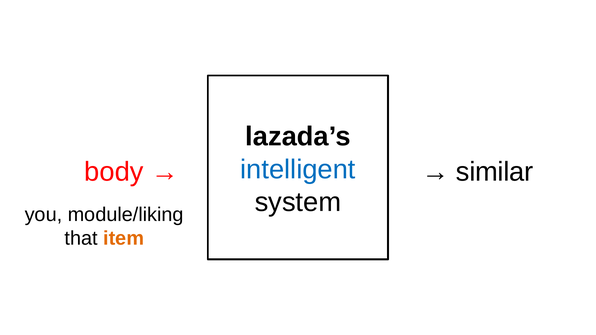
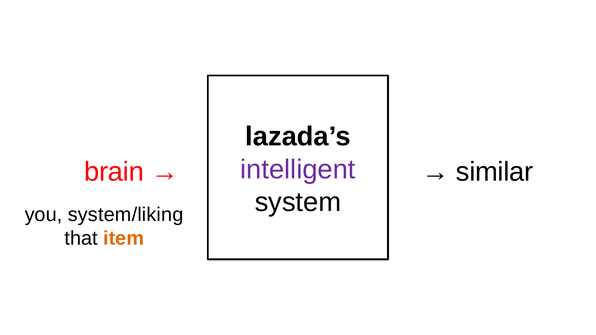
intelligent colour: blue -> purple
body: body -> brain
module/liking: module/liking -> system/liking
